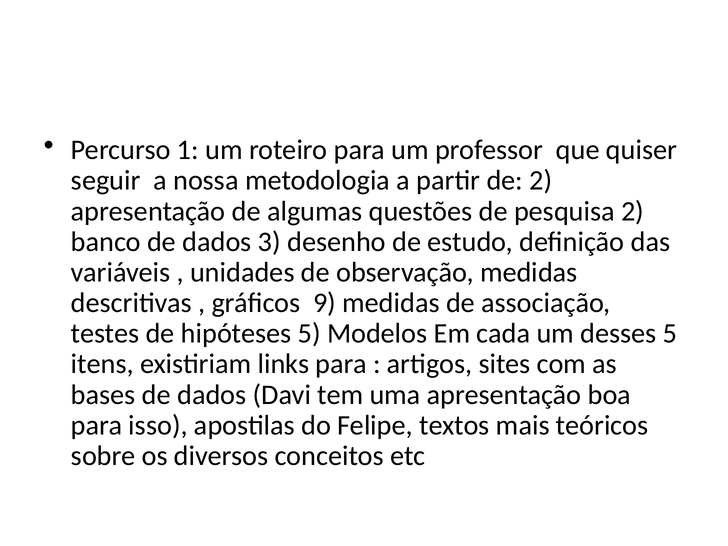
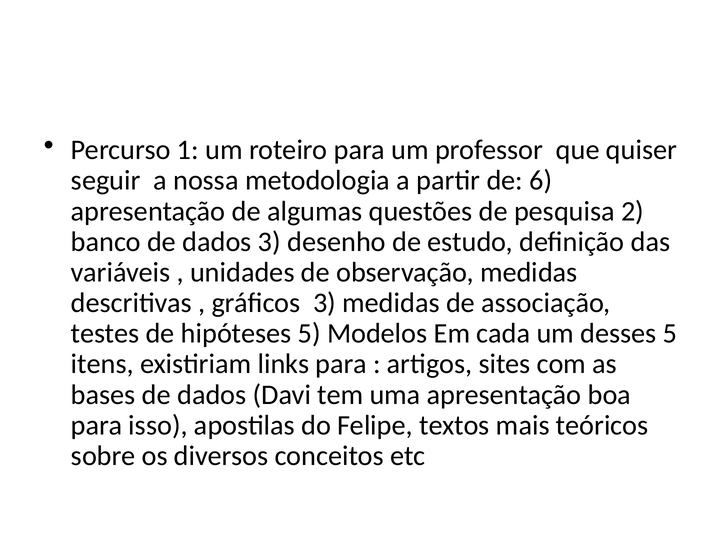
de 2: 2 -> 6
gráficos 9: 9 -> 3
